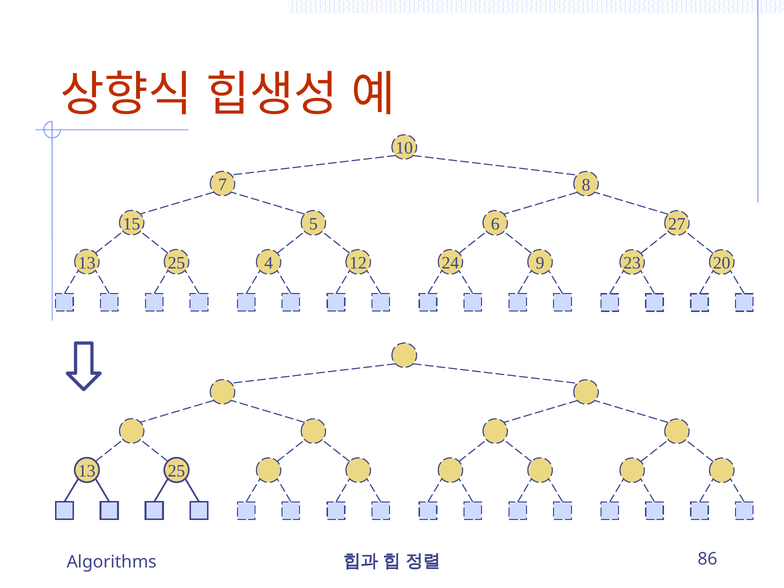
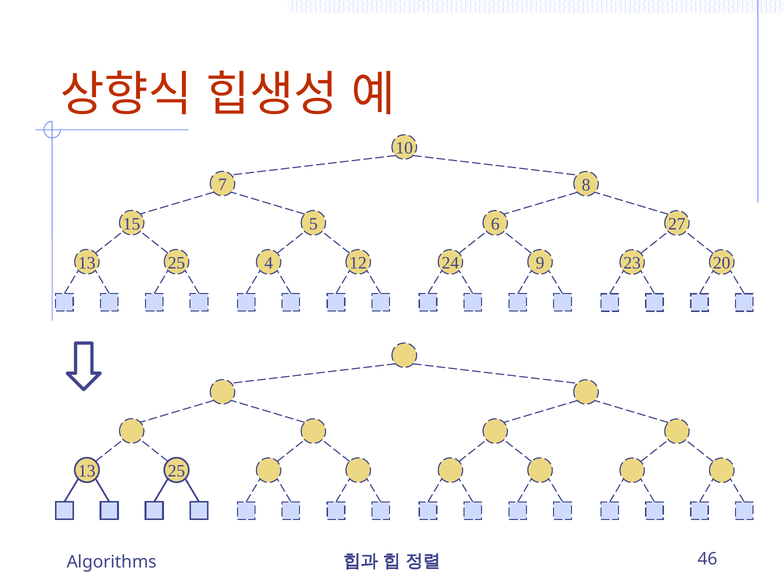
86: 86 -> 46
